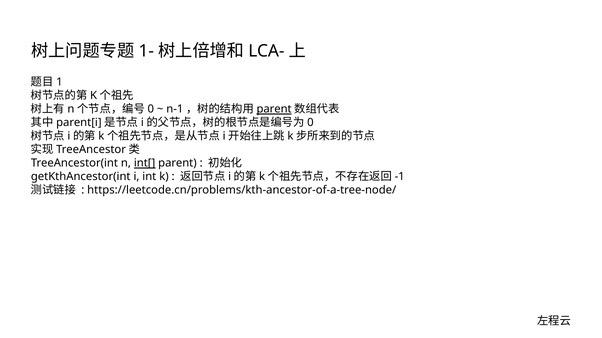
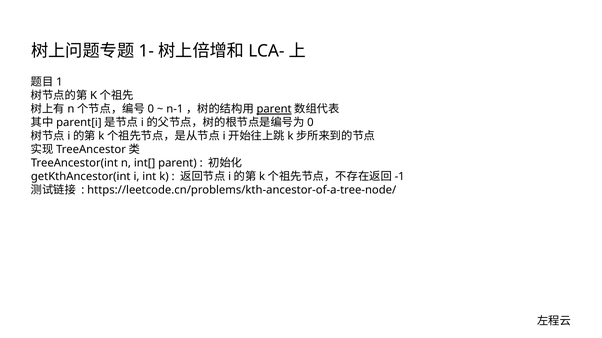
int[ underline: present -> none
